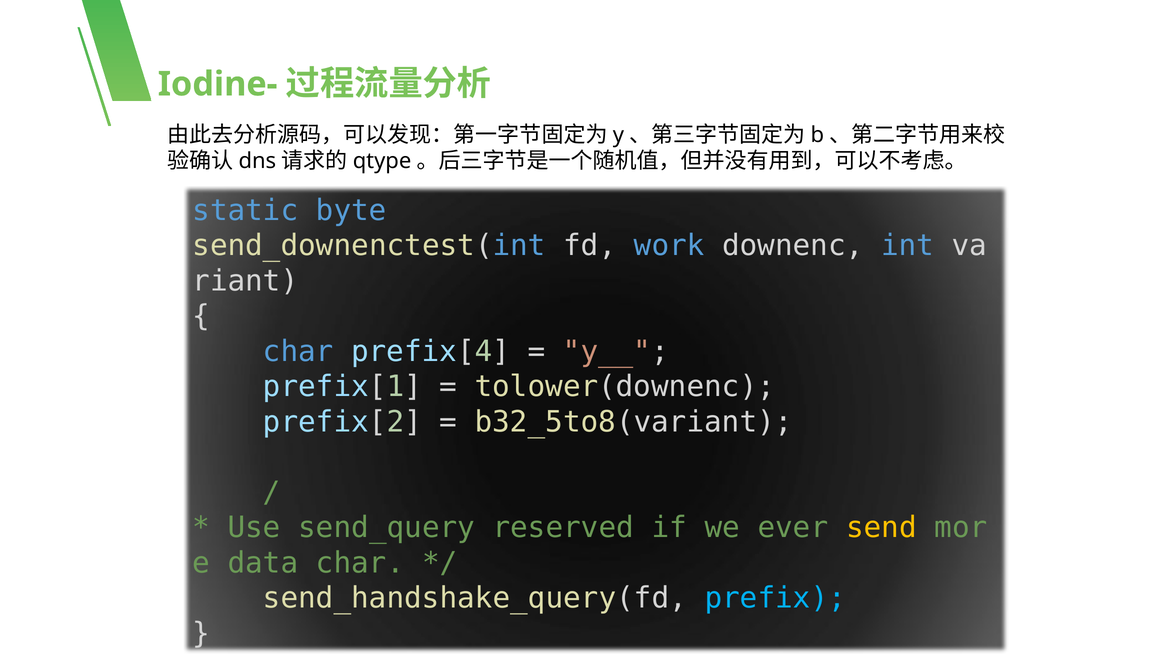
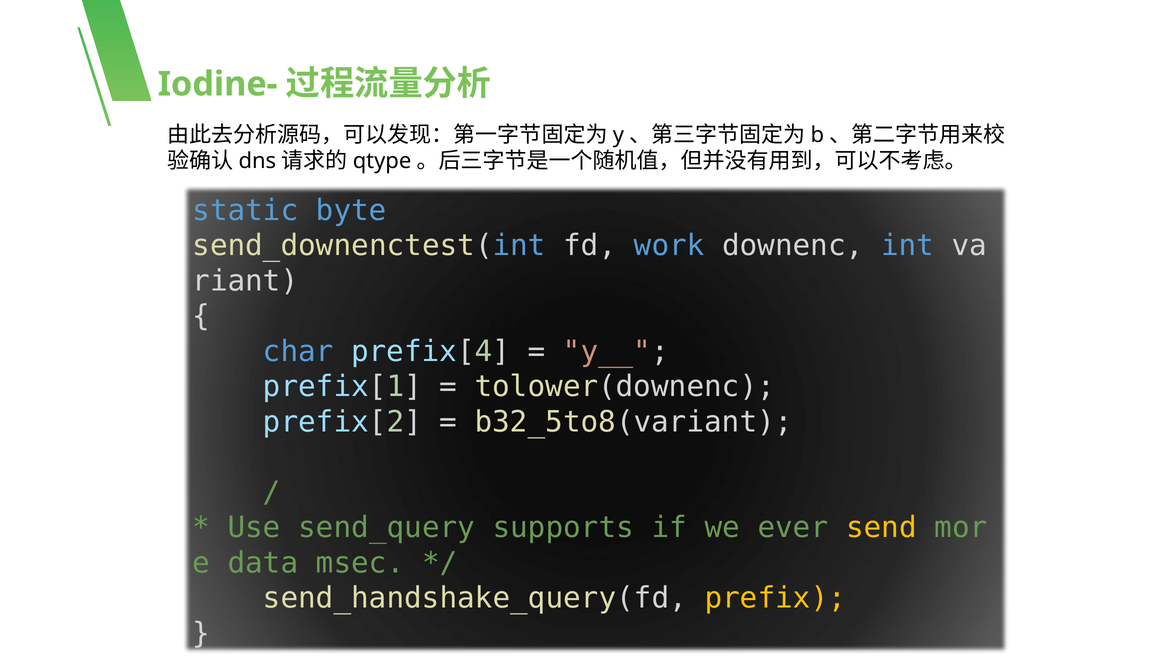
reserved: reserved -> supports
data char: char -> msec
prefix colour: light blue -> yellow
